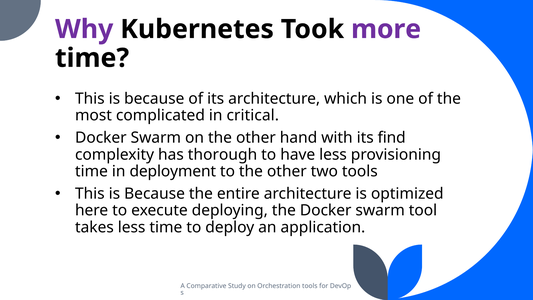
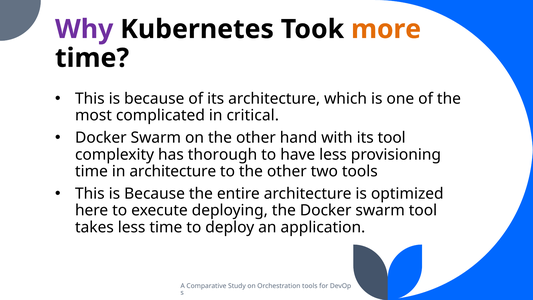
more colour: purple -> orange
its find: find -> tool
in deployment: deployment -> architecture
